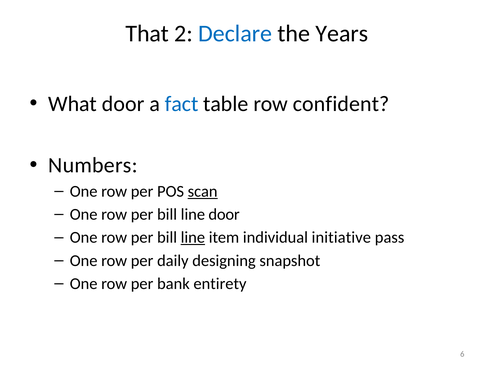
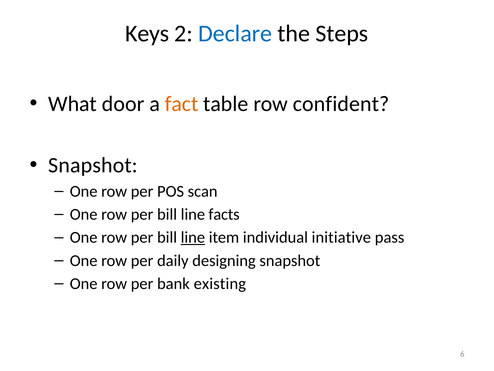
That: That -> Keys
Years: Years -> Steps
fact colour: blue -> orange
Numbers at (93, 165): Numbers -> Snapshot
scan underline: present -> none
line door: door -> facts
entirety: entirety -> existing
